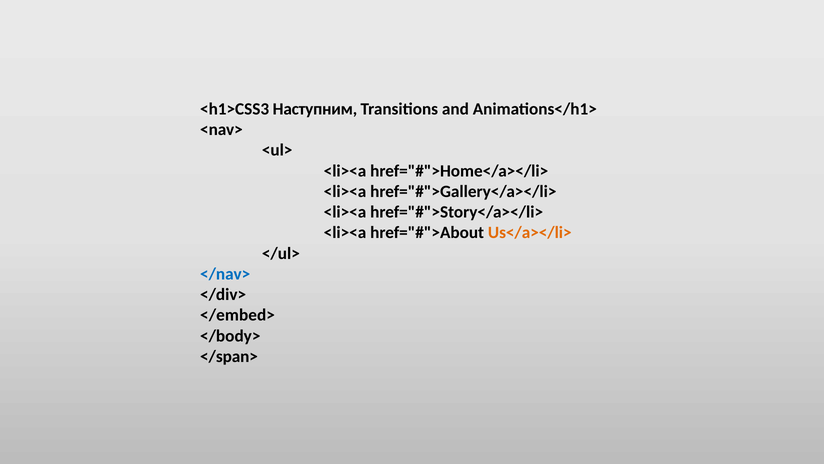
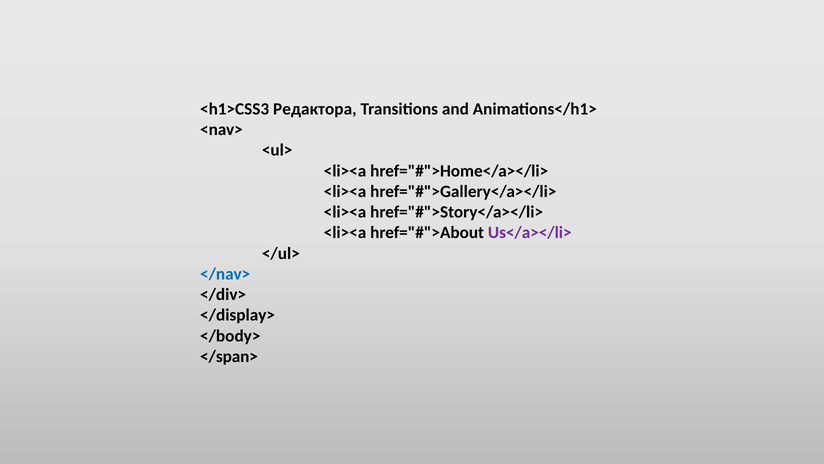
Наступним: Наступним -> Редактора
Us</a></li> colour: orange -> purple
</embed>: </embed> -> </display>
